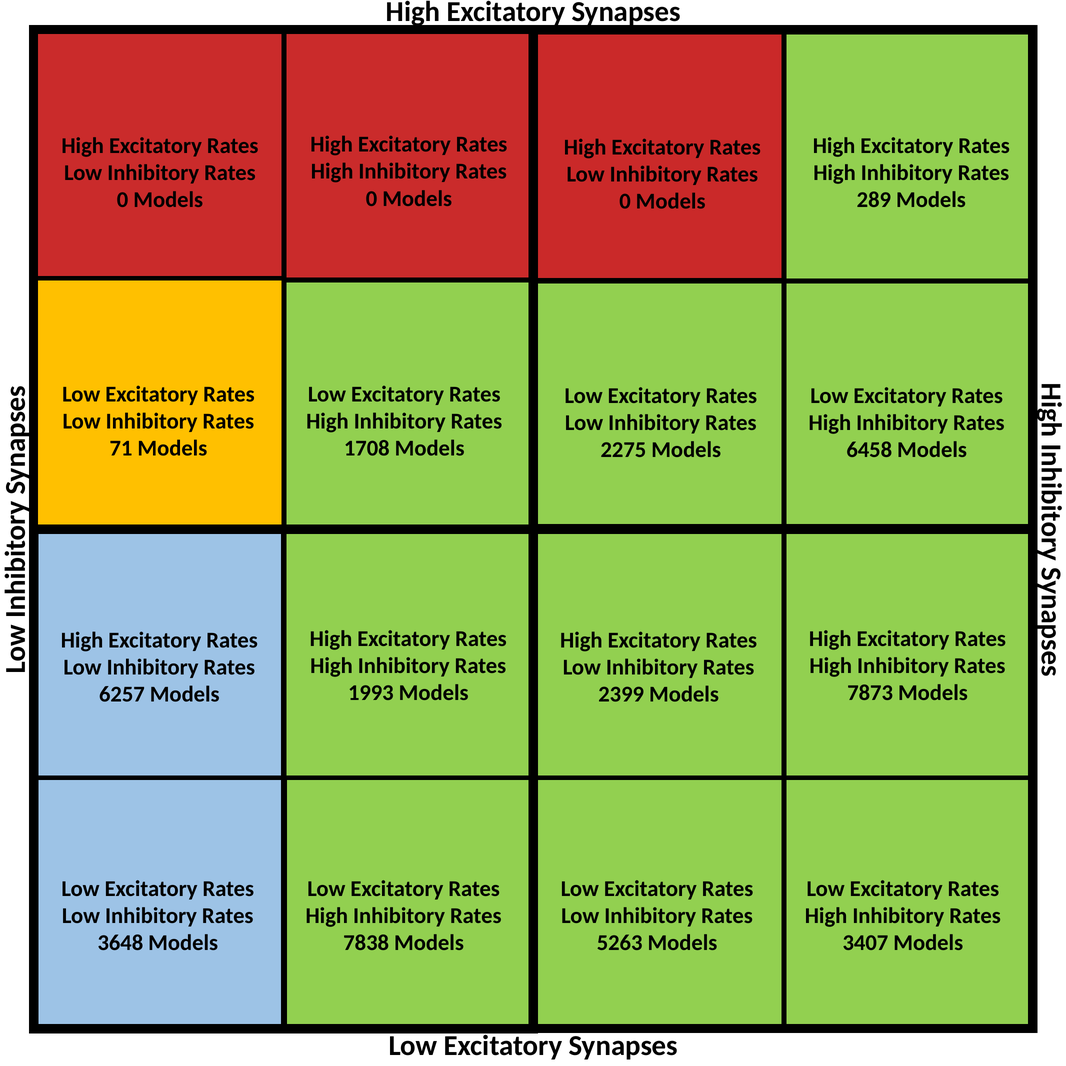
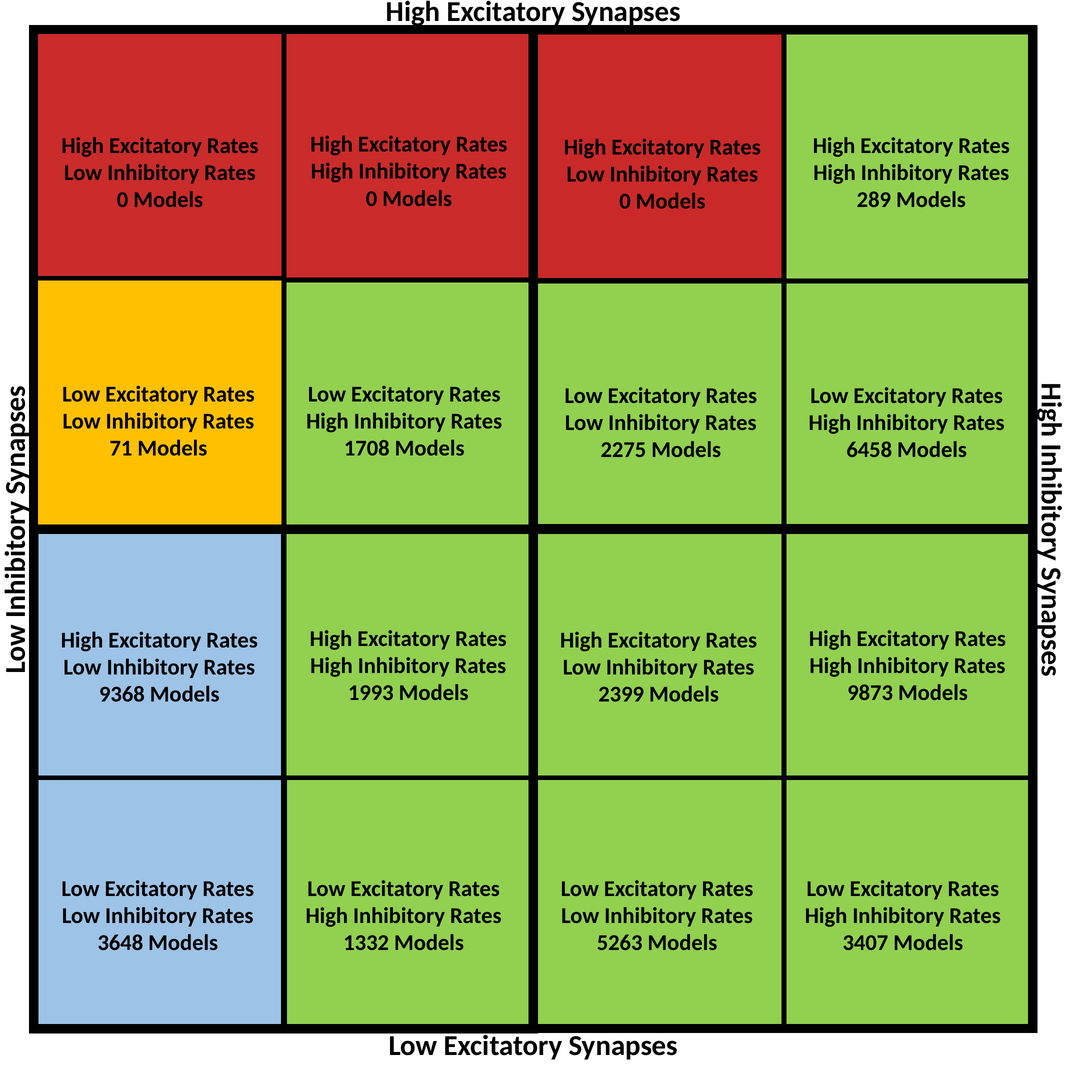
7873: 7873 -> 9873
6257: 6257 -> 9368
7838: 7838 -> 1332
